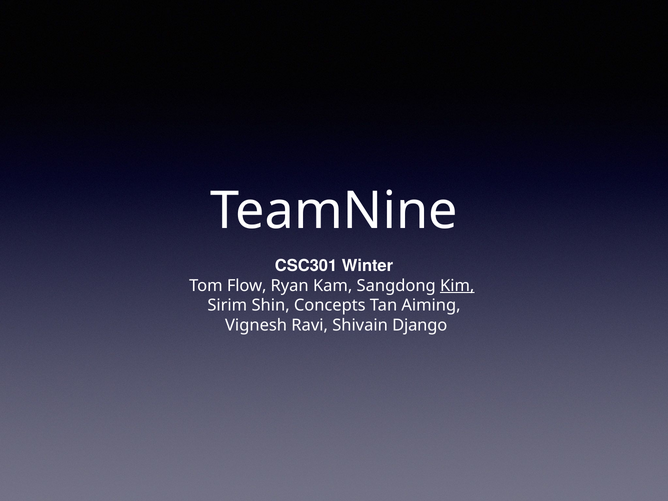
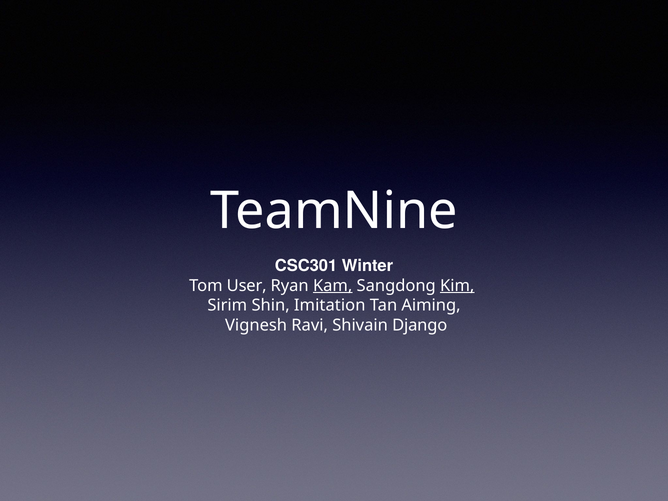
Flow: Flow -> User
Kam underline: none -> present
Concepts: Concepts -> Imitation
